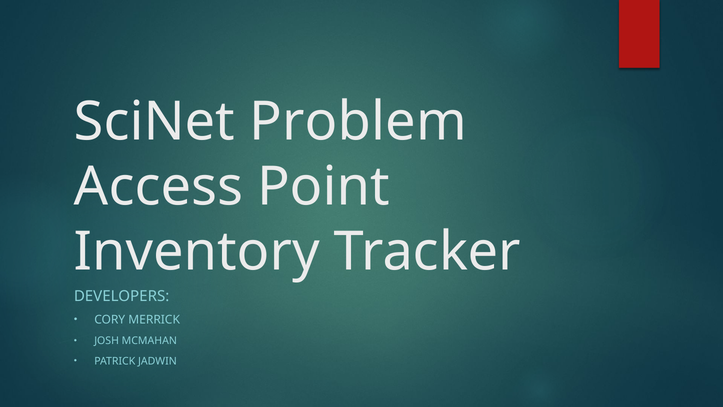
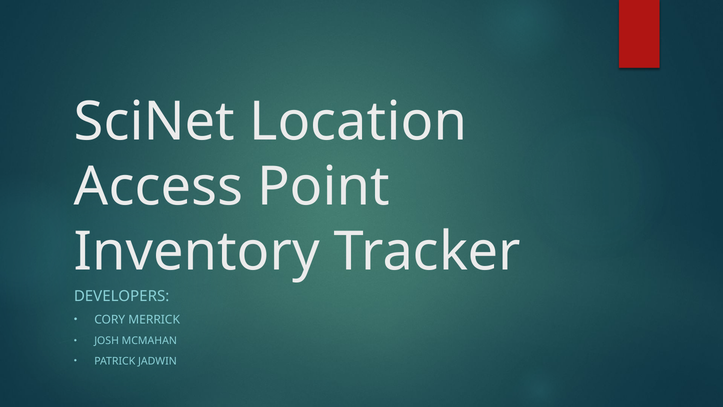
Problem: Problem -> Location
